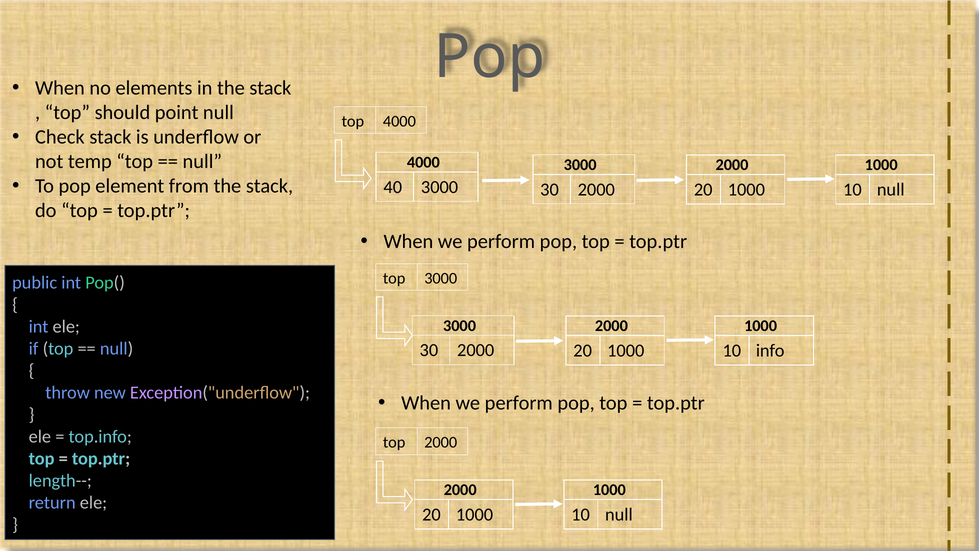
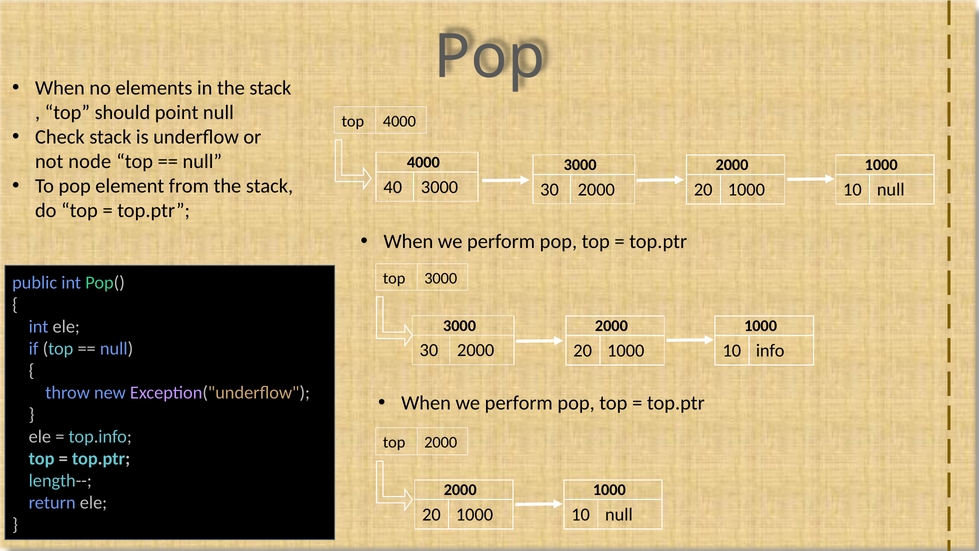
temp: temp -> node
